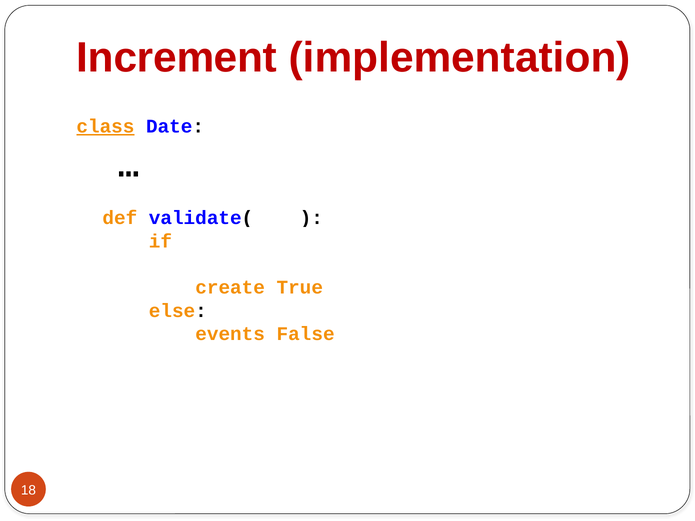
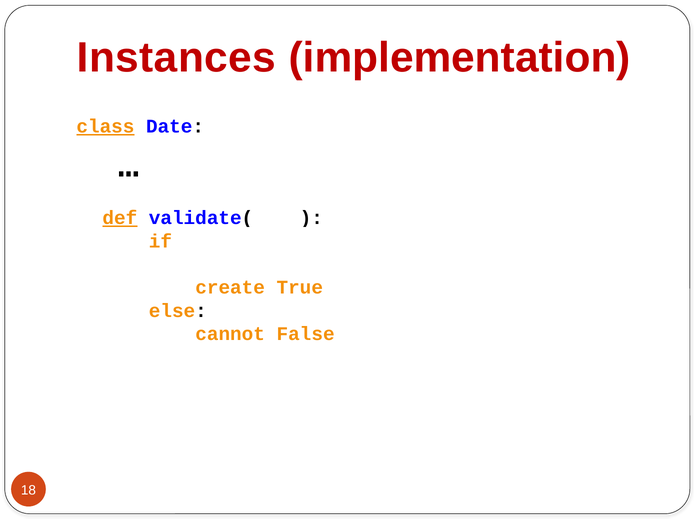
Increment: Increment -> Instances
def underline: none -> present
events: events -> cannot
